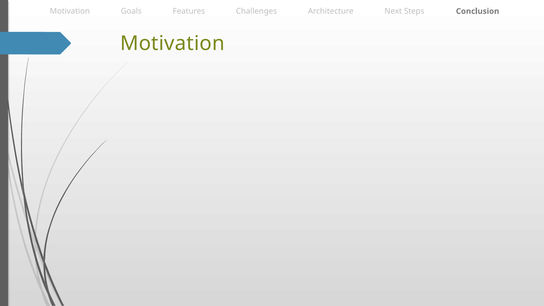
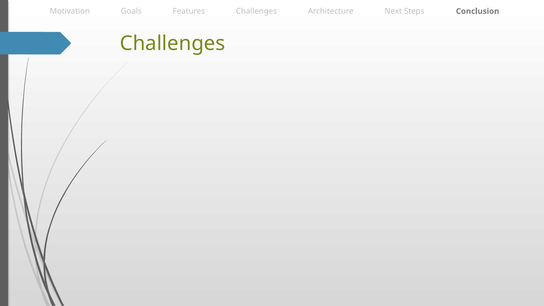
Motivation at (172, 44): Motivation -> Challenges
